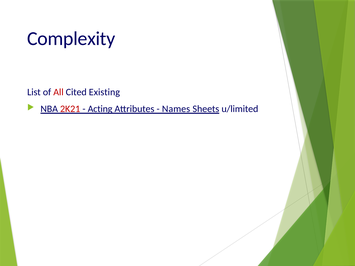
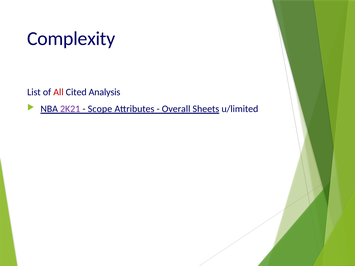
Existing: Existing -> Analysis
2K21 colour: red -> purple
Acting: Acting -> Scope
Names: Names -> Overall
